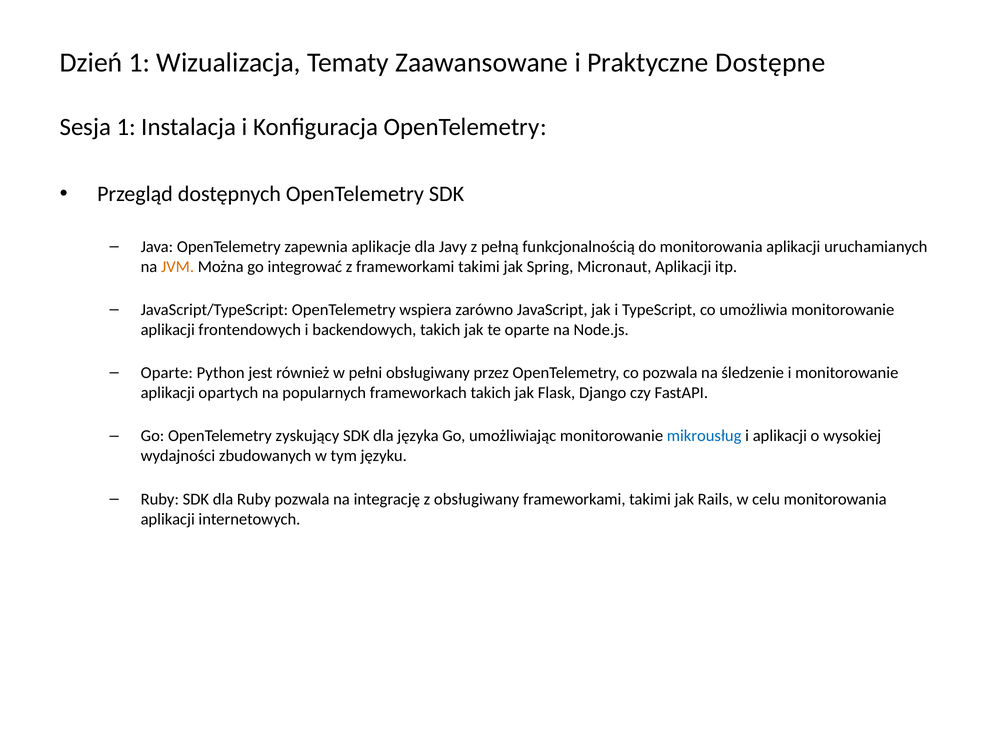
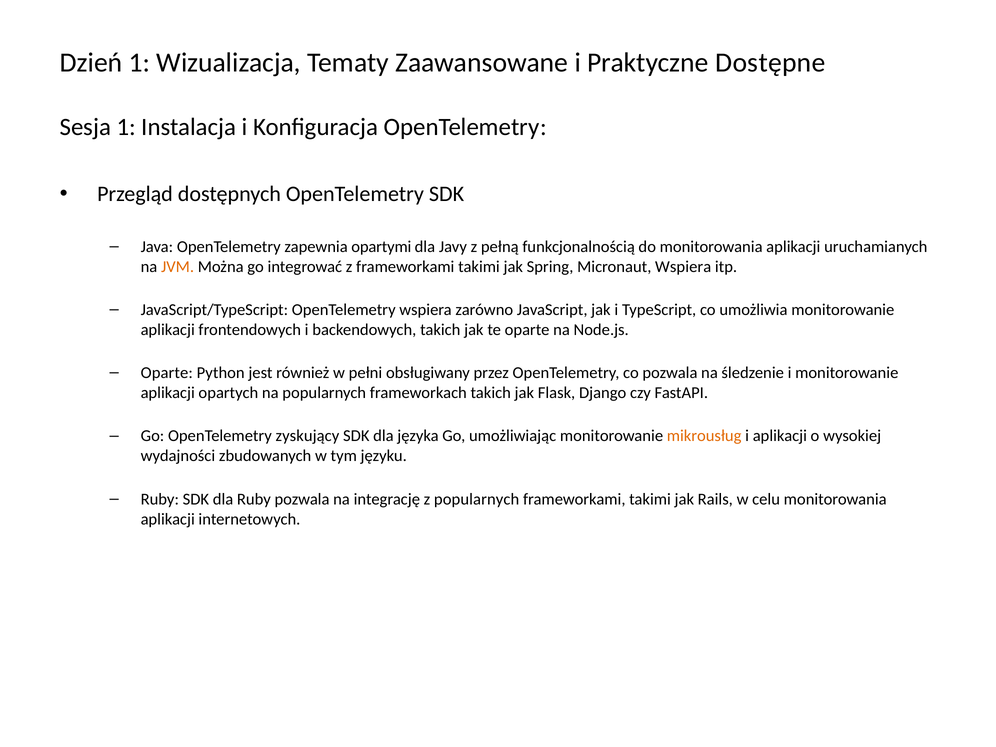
aplikacje: aplikacje -> opartymi
Micronaut Aplikacji: Aplikacji -> Wspiera
mikrousług colour: blue -> orange
z obsługiwany: obsługiwany -> popularnych
